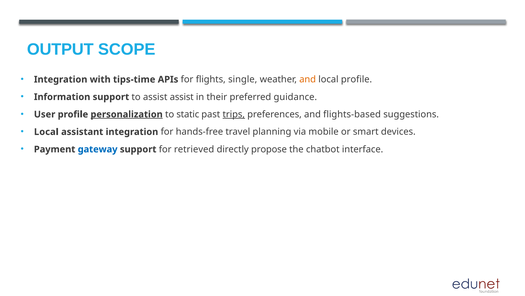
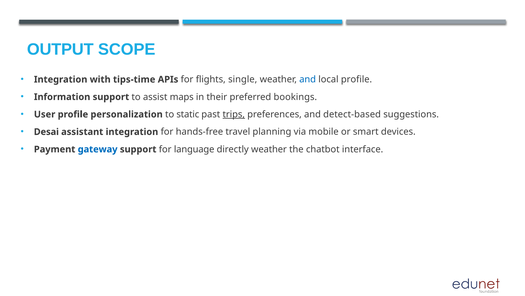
and at (308, 79) colour: orange -> blue
assist assist: assist -> maps
guidance: guidance -> bookings
personalization underline: present -> none
flights-based: flights-based -> detect-based
Local at (46, 132): Local -> Desai
retrieved: retrieved -> language
directly propose: propose -> weather
